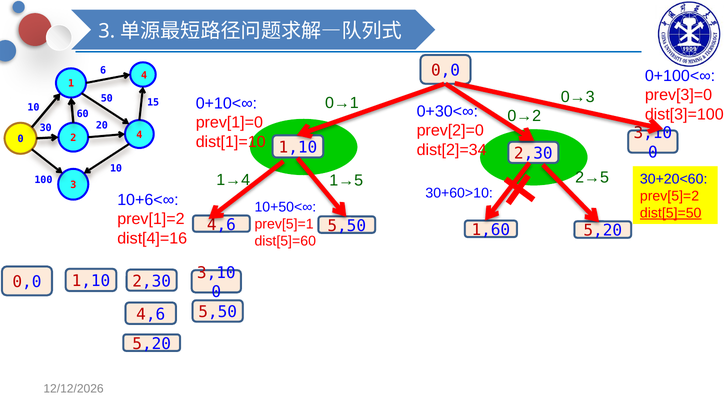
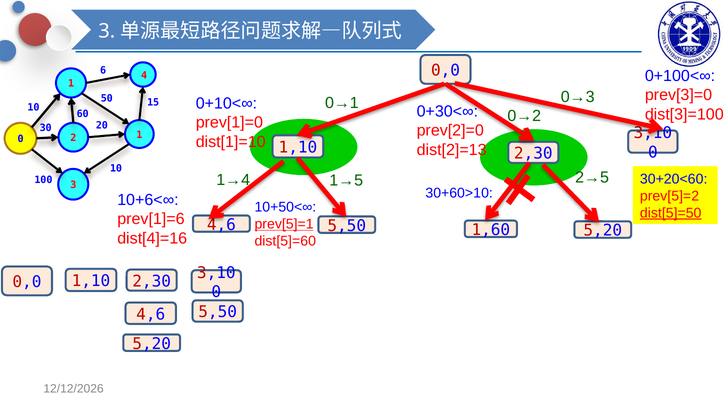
2 4: 4 -> 1
dist[2]=34: dist[2]=34 -> dist[2]=13
prev[1]=2: prev[1]=2 -> prev[1]=6
prev[5]=1 underline: none -> present
